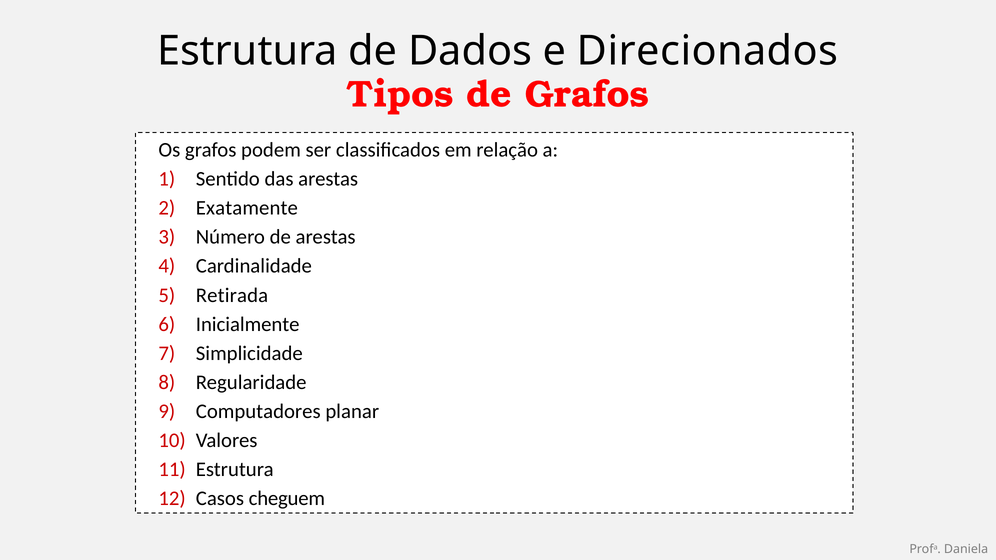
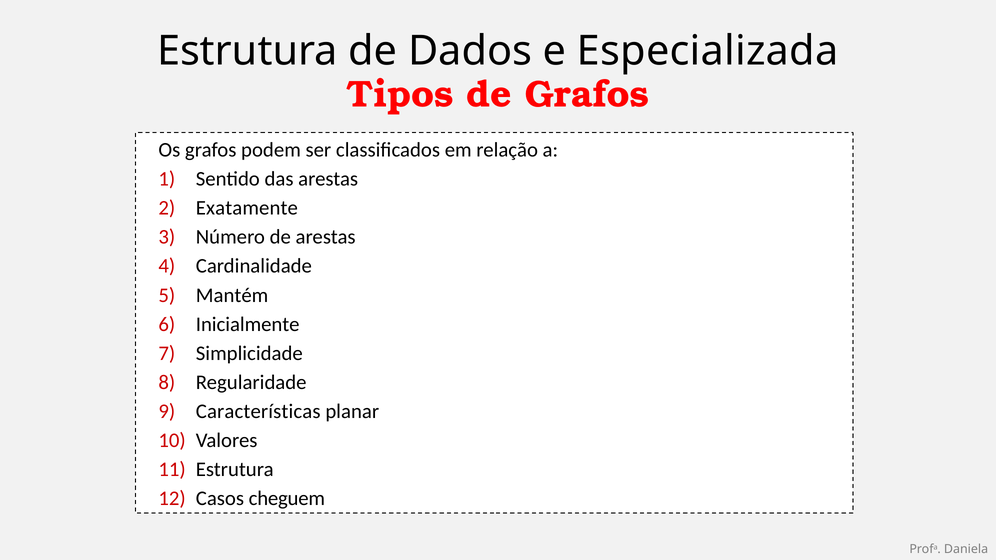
Direcionados: Direcionados -> Especializada
Retirada: Retirada -> Mantém
Computadores: Computadores -> Características
